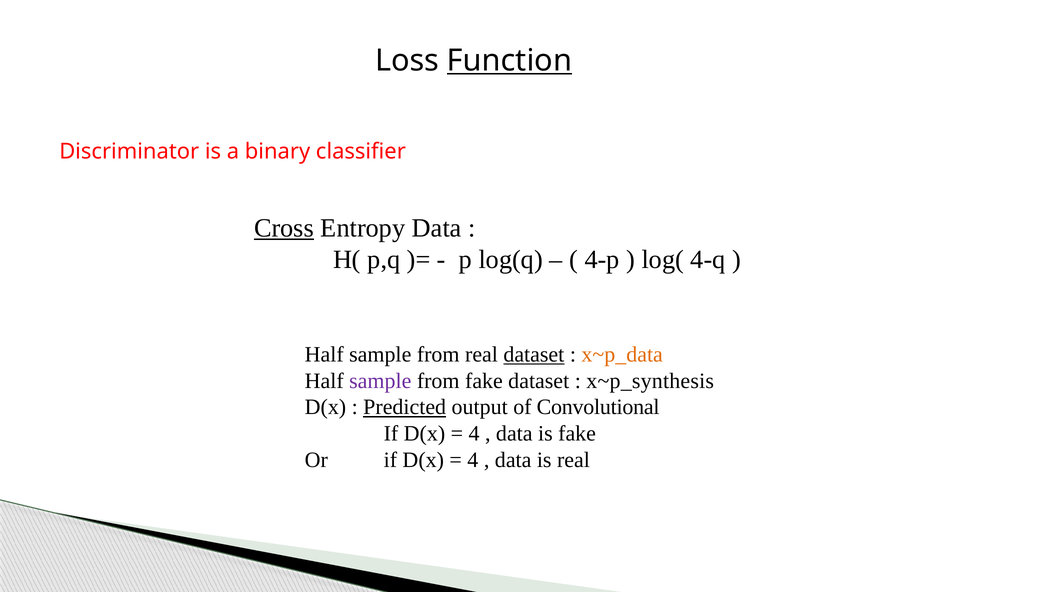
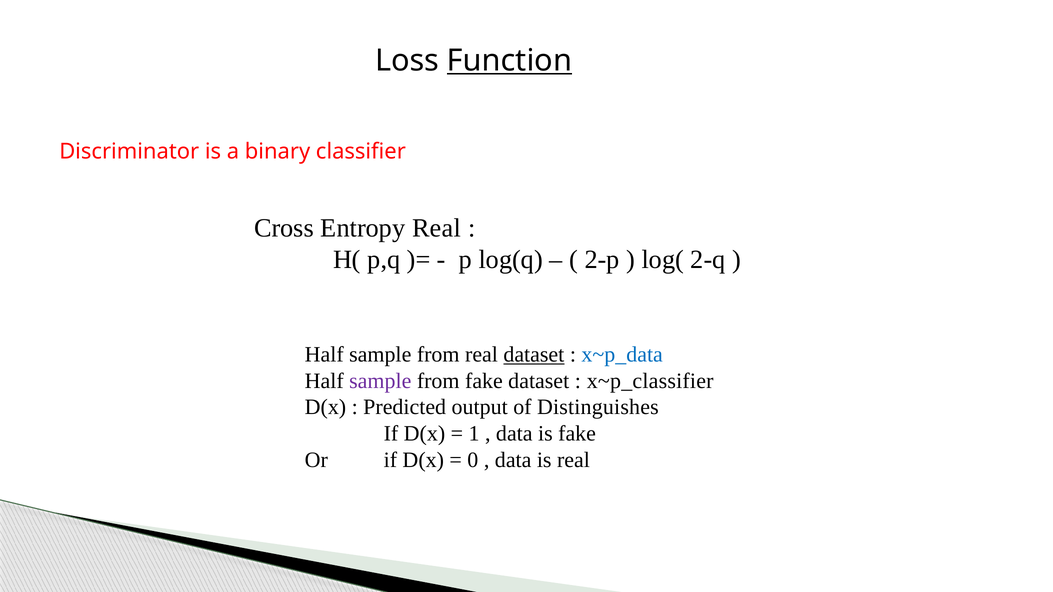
Cross underline: present -> none
Entropy Data: Data -> Real
4-p: 4-p -> 2-p
4-q: 4-q -> 2-q
x~p_data colour: orange -> blue
x~p_synthesis: x~p_synthesis -> x~p_classifier
Predicted underline: present -> none
Convolutional: Convolutional -> Distinguishes
4 at (474, 434): 4 -> 1
4 at (473, 460): 4 -> 0
